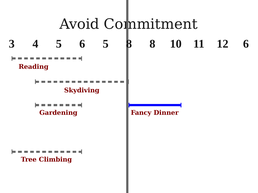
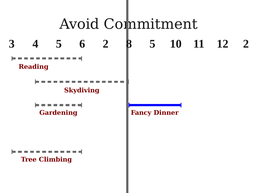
6 5: 5 -> 2
8 8: 8 -> 5
12 6: 6 -> 2
